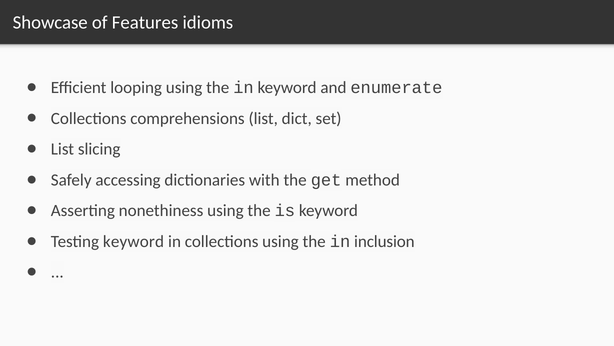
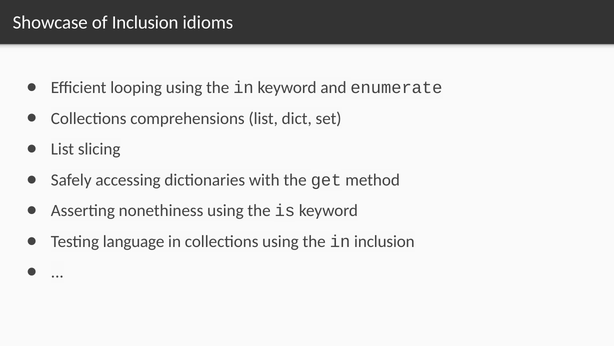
of Features: Features -> Inclusion
Testing keyword: keyword -> language
